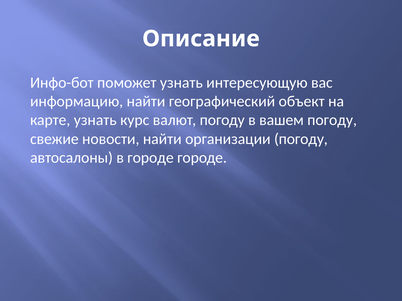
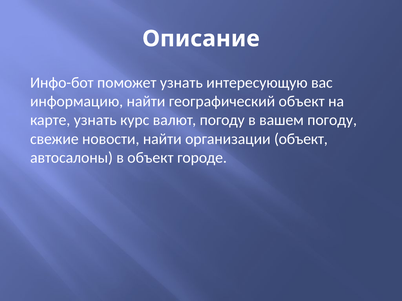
организации погоду: погоду -> объект
в городе: городе -> объект
